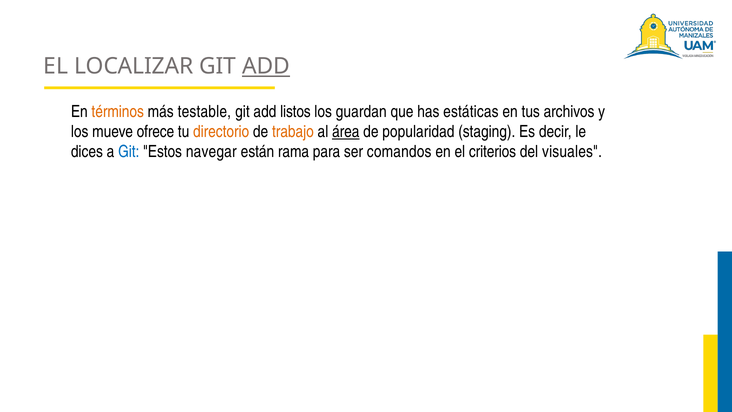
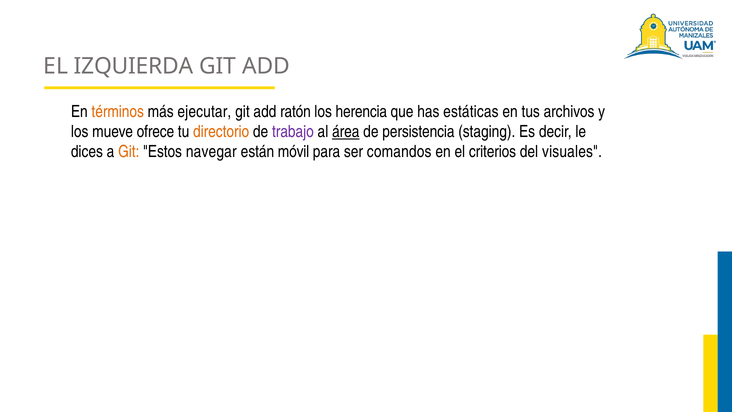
LOCALIZAR: LOCALIZAR -> IZQUIERDA
ADD at (266, 66) underline: present -> none
testable: testable -> ejecutar
listos: listos -> ratón
guardan: guardan -> herencia
trabajo colour: orange -> purple
popularidad: popularidad -> persistencia
Git at (129, 152) colour: blue -> orange
rama: rama -> móvil
